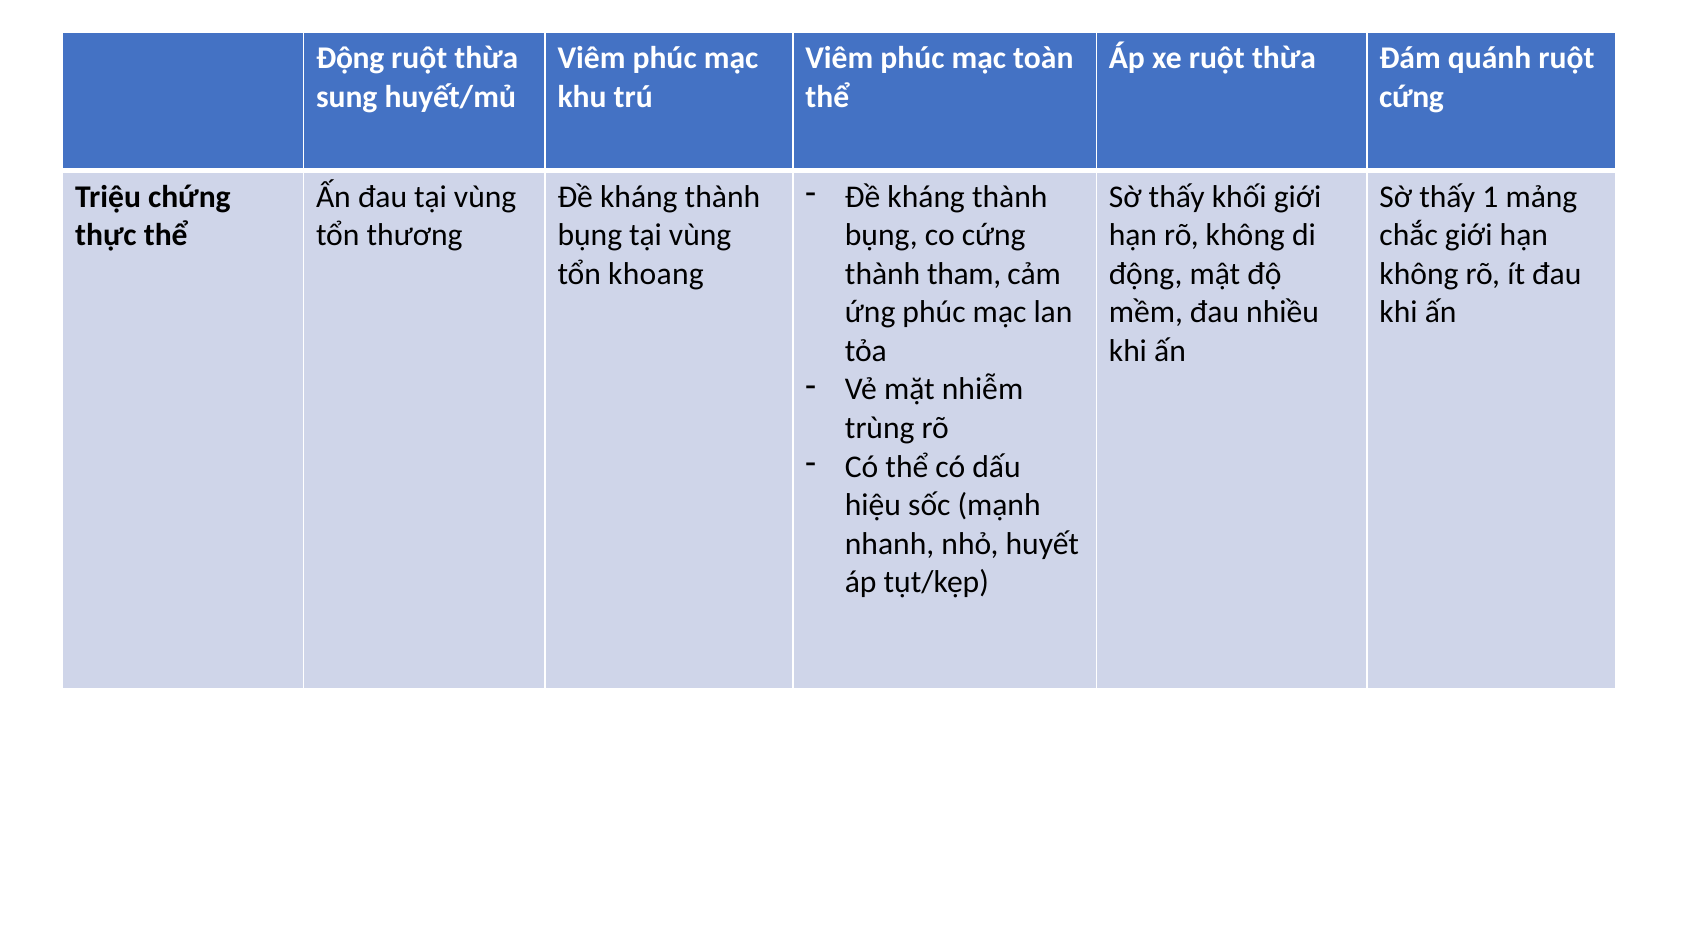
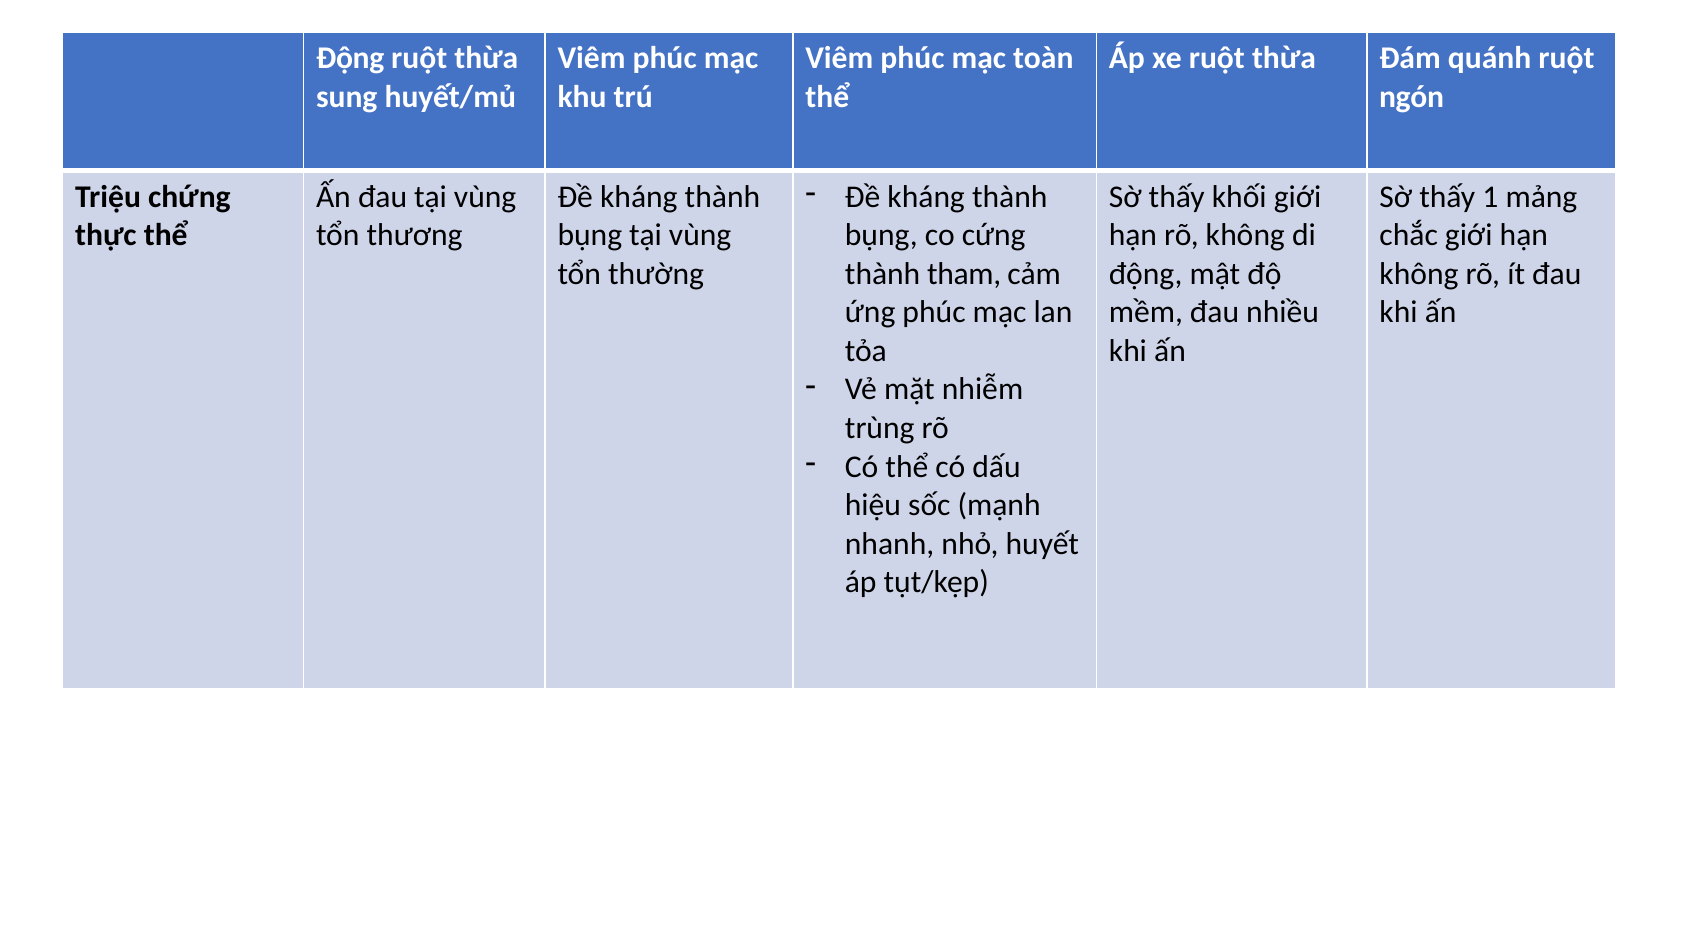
cứng at (1412, 97): cứng -> ngón
khoang: khoang -> thường
